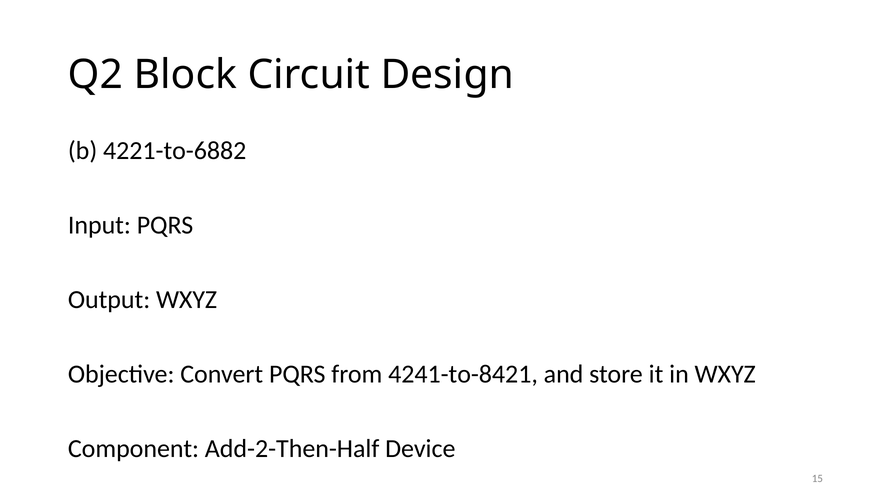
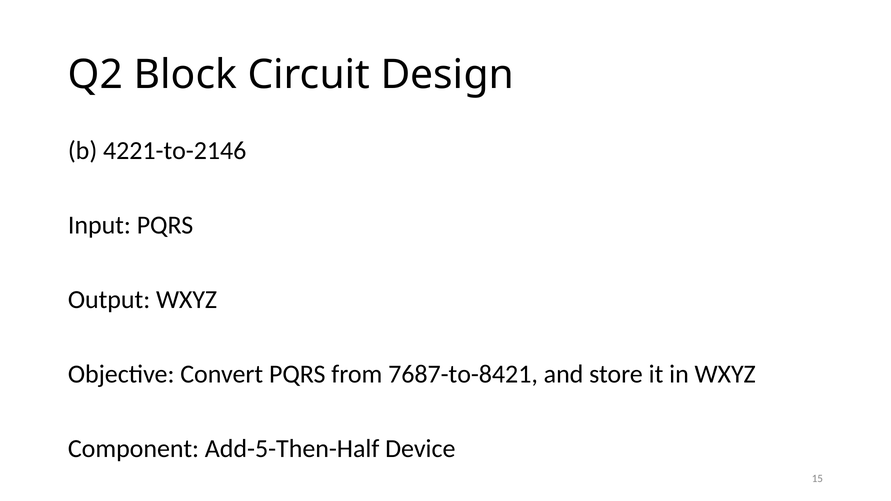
4221-to-6882: 4221-to-6882 -> 4221-to-2146
4241-to-8421: 4241-to-8421 -> 7687-to-8421
Add-2-Then-Half: Add-2-Then-Half -> Add-5-Then-Half
